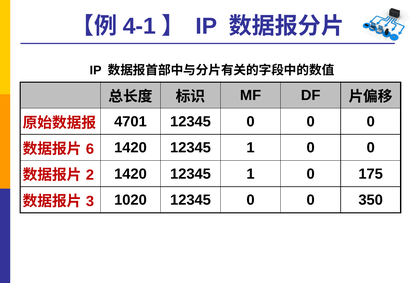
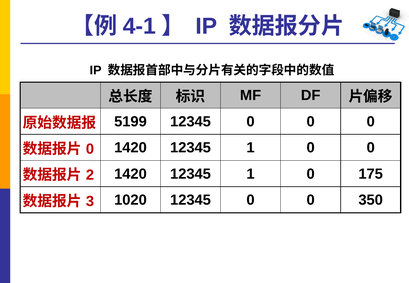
4701: 4701 -> 5199
6 at (90, 149): 6 -> 0
